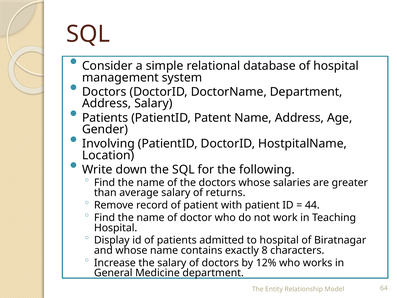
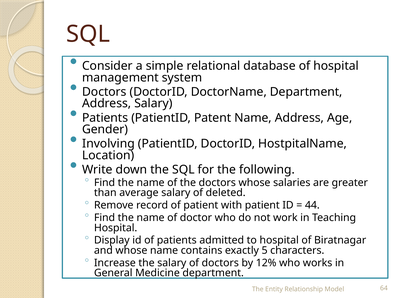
returns: returns -> deleted
8: 8 -> 5
